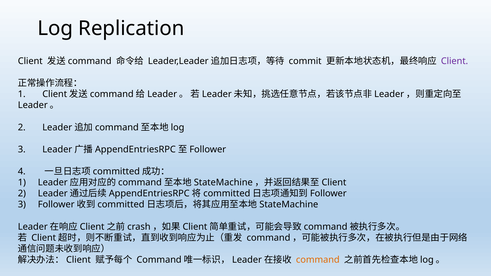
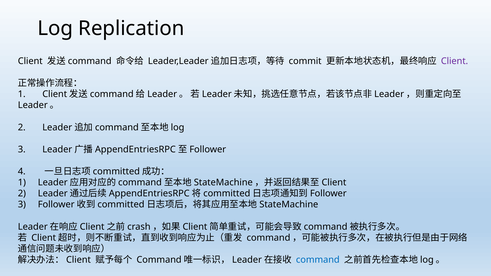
command colour: orange -> blue
